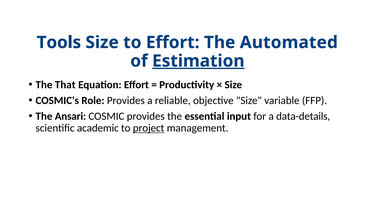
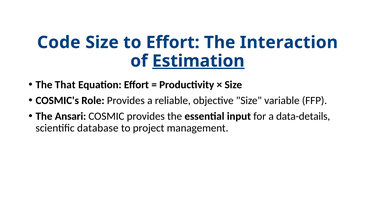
Tools: Tools -> Code
Automated: Automated -> Interaction
academic: academic -> database
project underline: present -> none
